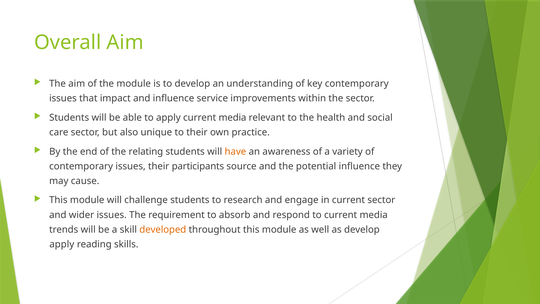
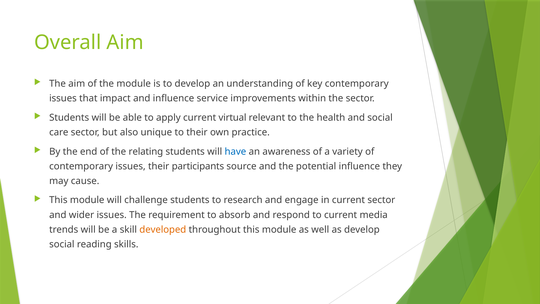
apply current media: media -> virtual
have colour: orange -> blue
apply at (62, 244): apply -> social
